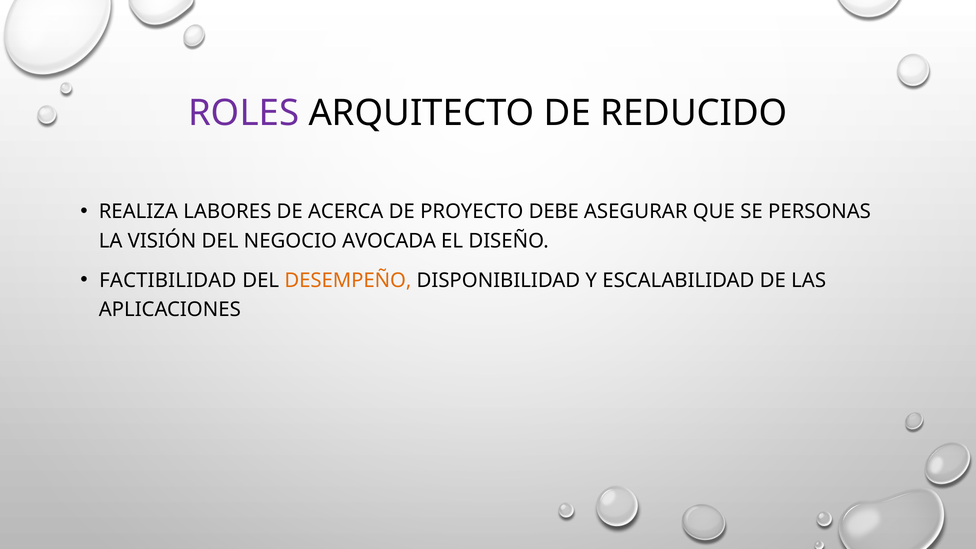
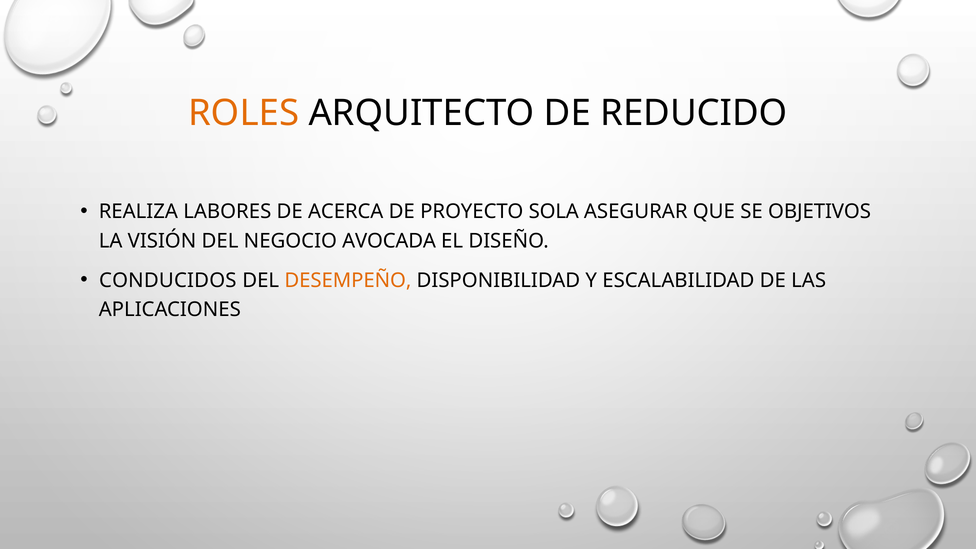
ROLES colour: purple -> orange
DEBE: DEBE -> SOLA
PERSONAS: PERSONAS -> OBJETIVOS
FACTIBILIDAD: FACTIBILIDAD -> CONDUCIDOS
